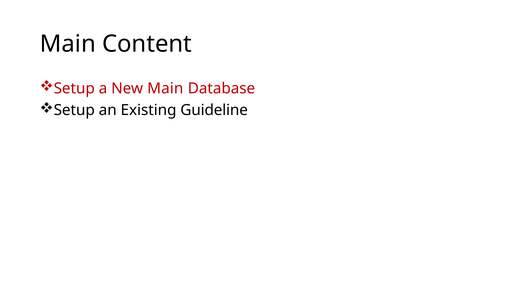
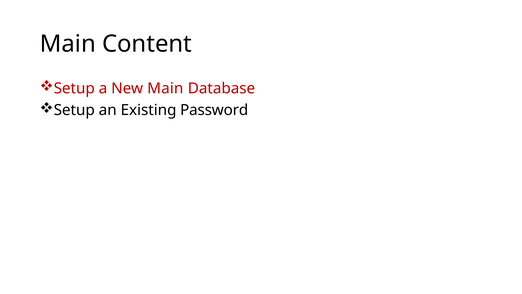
Guideline: Guideline -> Password
